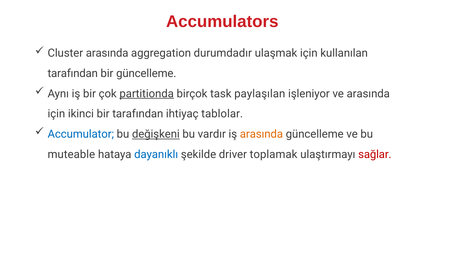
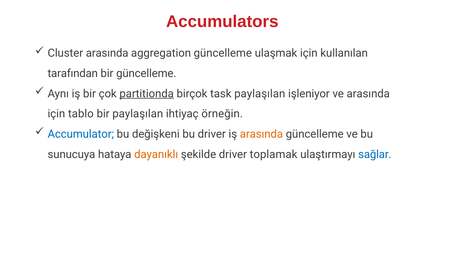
aggregation durumdadır: durumdadır -> güncelleme
ikinci: ikinci -> tablo
bir tarafından: tarafından -> paylaşılan
tablolar: tablolar -> örneğin
değişkeni underline: present -> none
bu vardır: vardır -> driver
muteable: muteable -> sunucuya
dayanıklı colour: blue -> orange
sağlar colour: red -> blue
